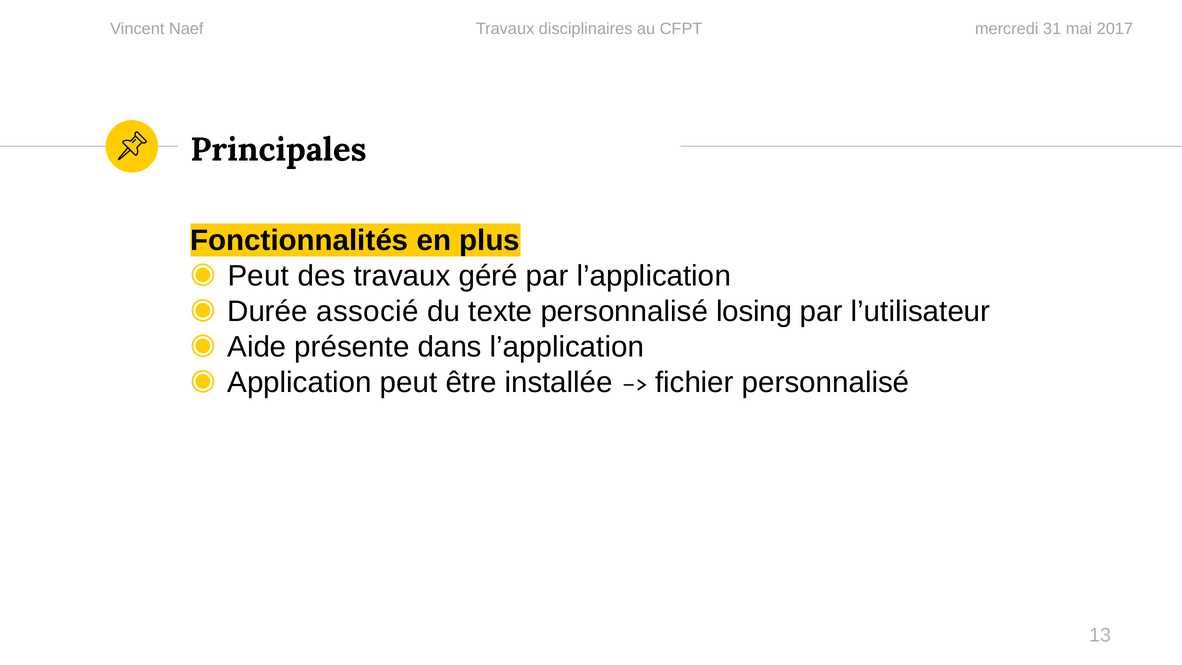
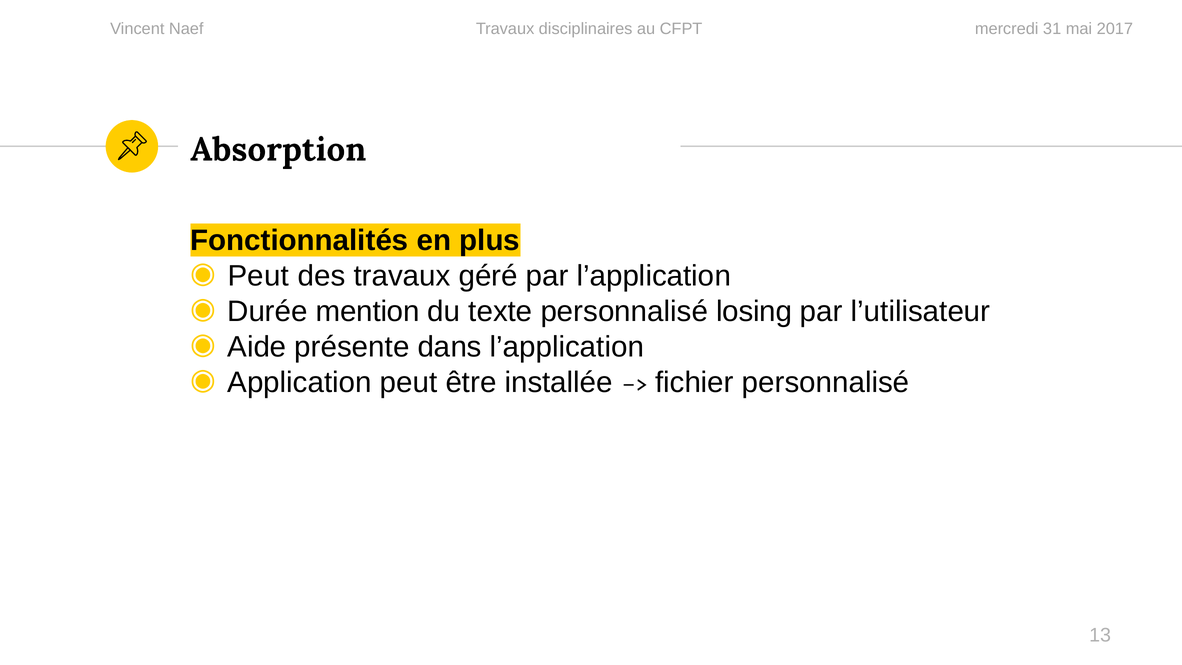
Principales: Principales -> Absorption
associé: associé -> mention
